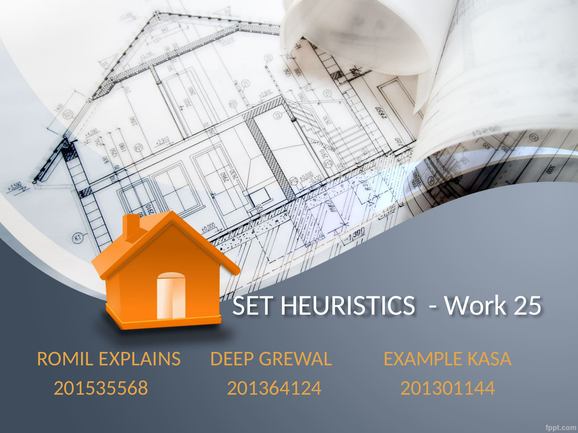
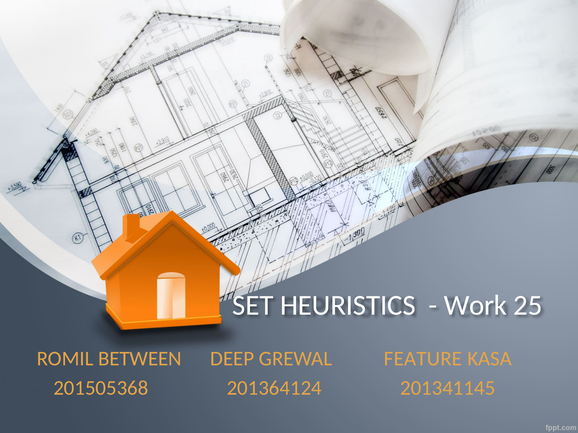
EXPLAINS: EXPLAINS -> BETWEEN
EXAMPLE: EXAMPLE -> FEATURE
201535568: 201535568 -> 201505368
201301144: 201301144 -> 201341145
